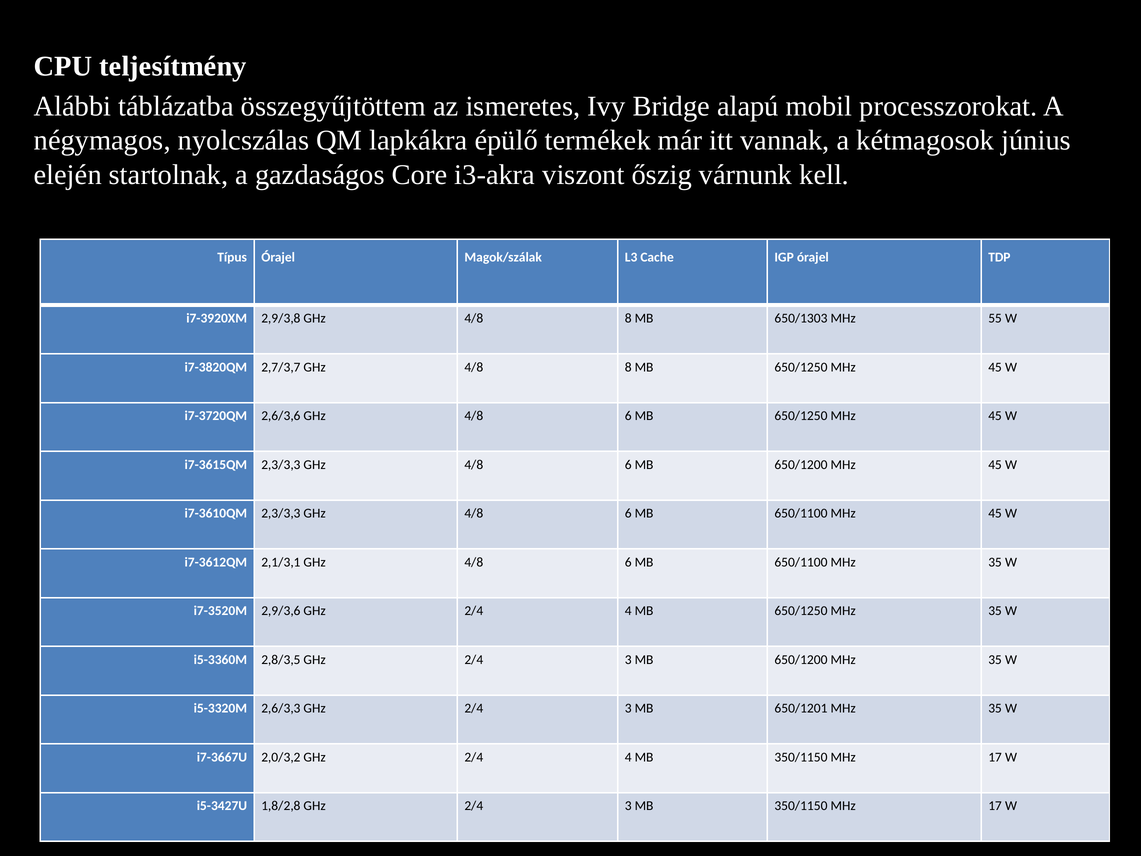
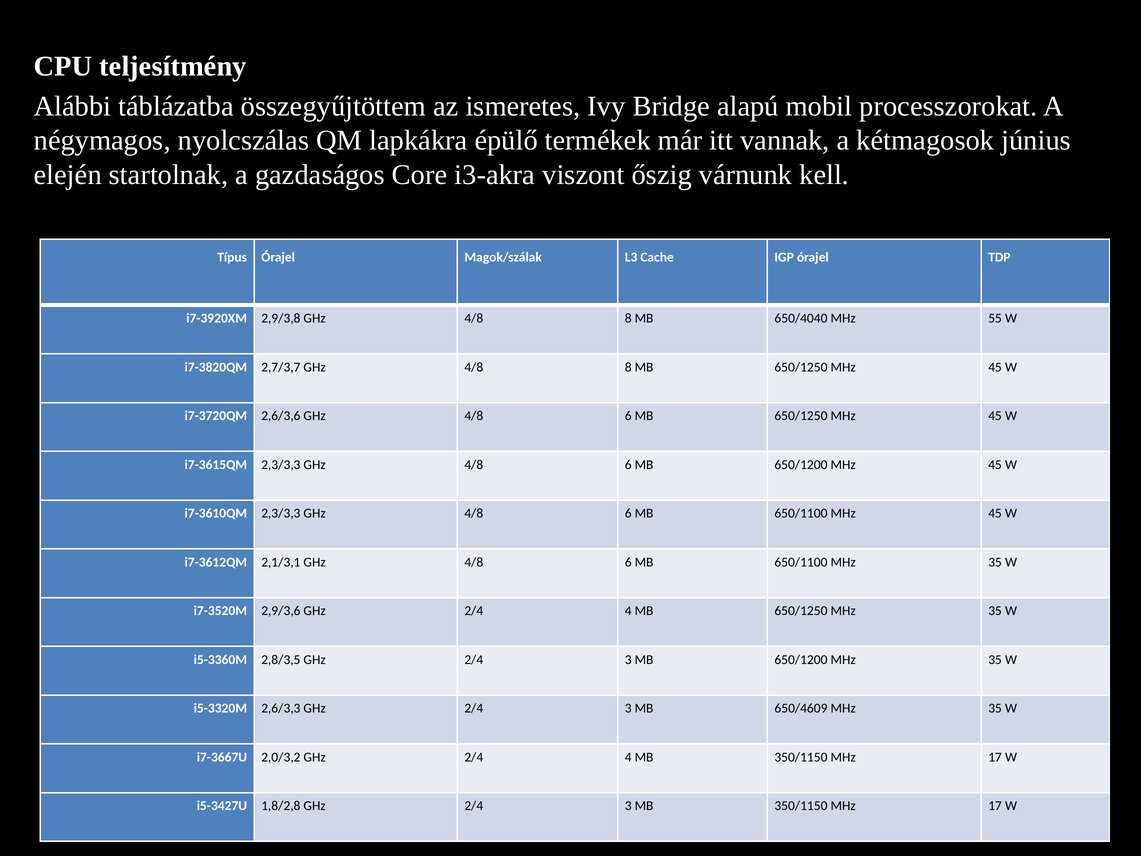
650/1303: 650/1303 -> 650/4040
650/1201: 650/1201 -> 650/4609
